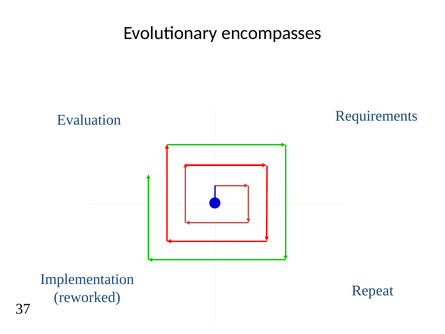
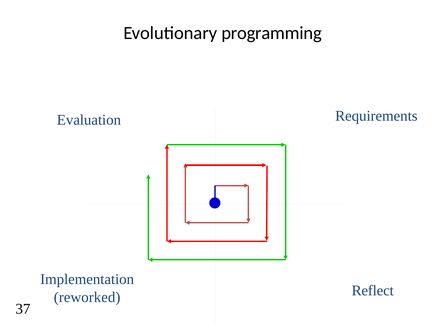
encompasses: encompasses -> programming
Repeat: Repeat -> Reflect
